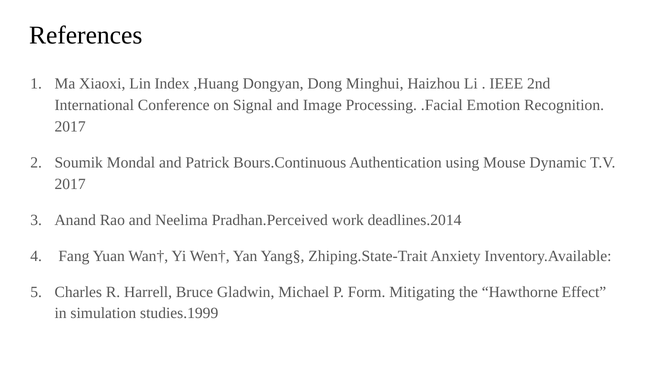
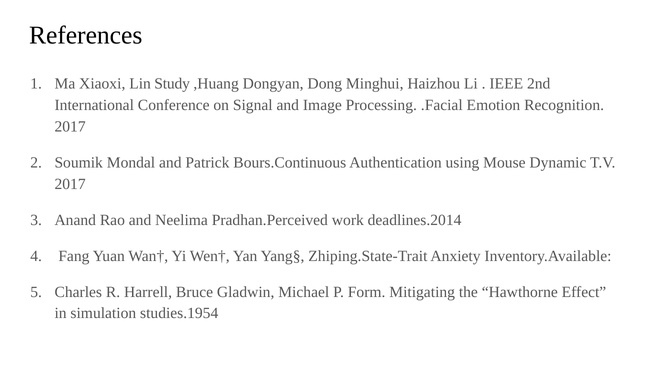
Index: Index -> Study
studies.1999: studies.1999 -> studies.1954
